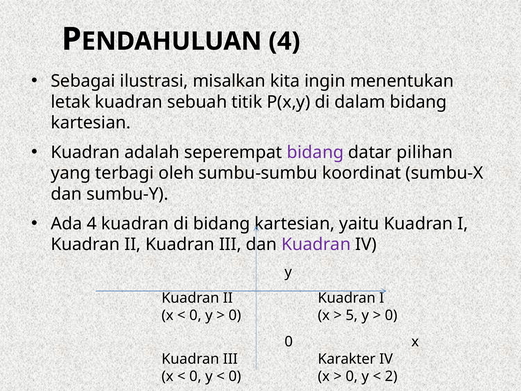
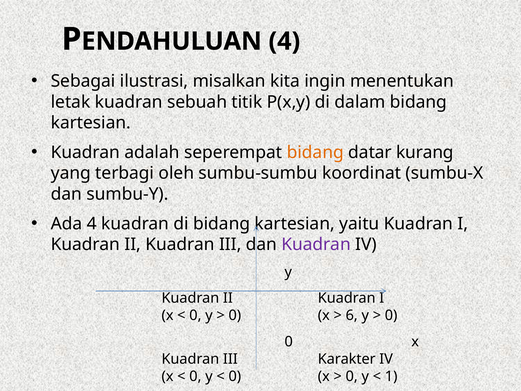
bidang at (315, 152) colour: purple -> orange
pilihan: pilihan -> kurang
5: 5 -> 6
2: 2 -> 1
